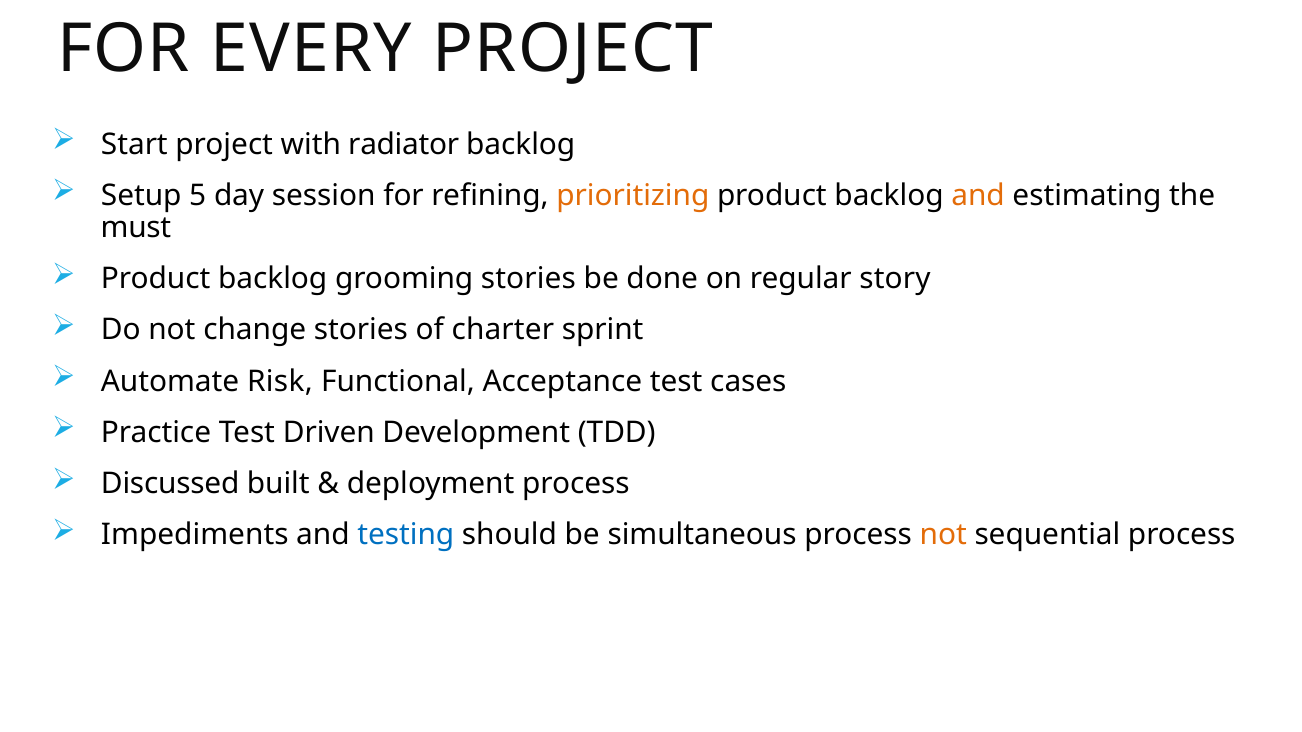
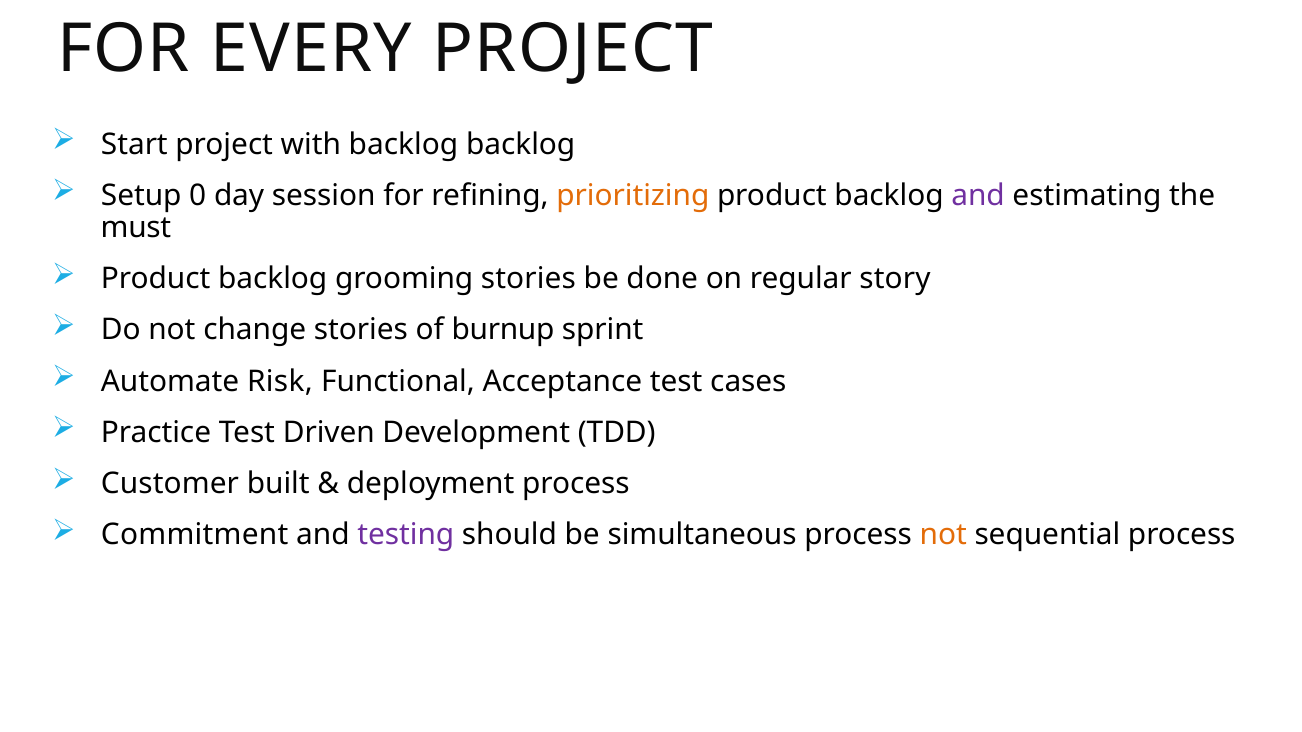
with radiator: radiator -> backlog
5: 5 -> 0
and at (978, 196) colour: orange -> purple
charter: charter -> burnup
Discussed: Discussed -> Customer
Impediments: Impediments -> Commitment
testing colour: blue -> purple
